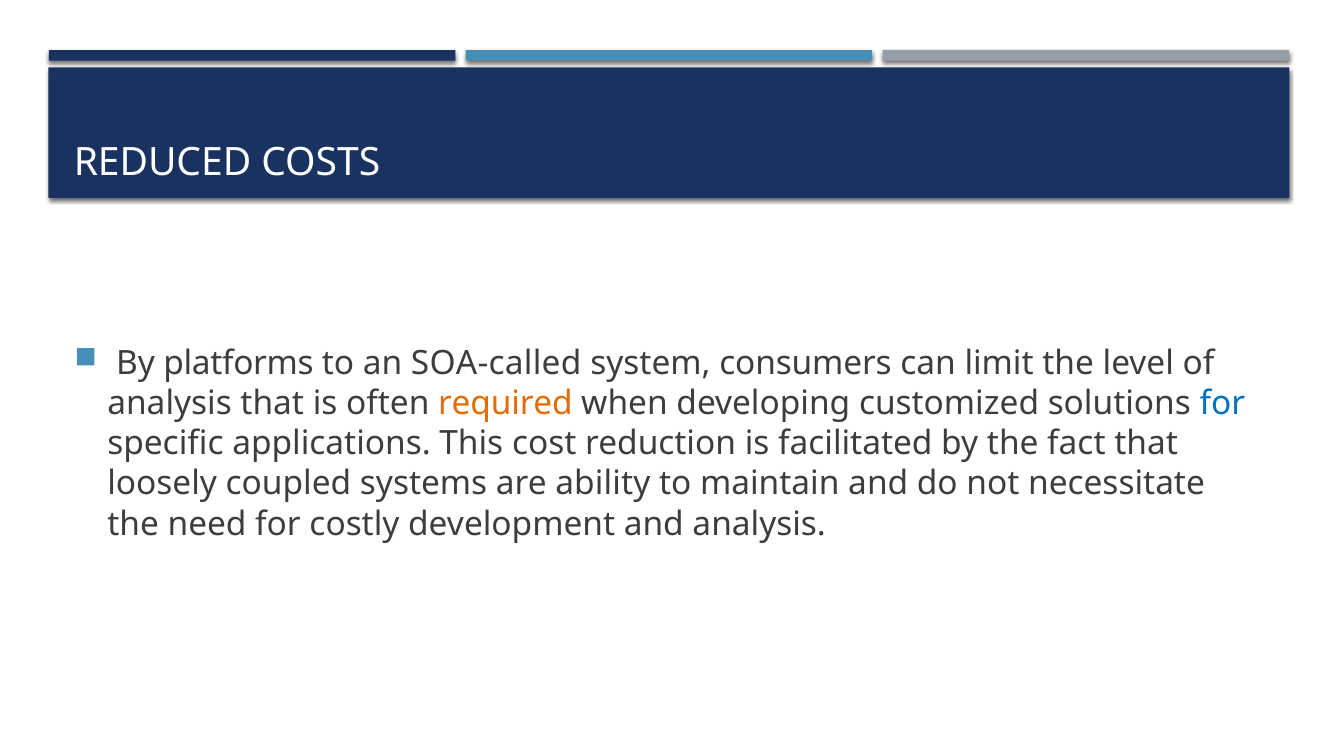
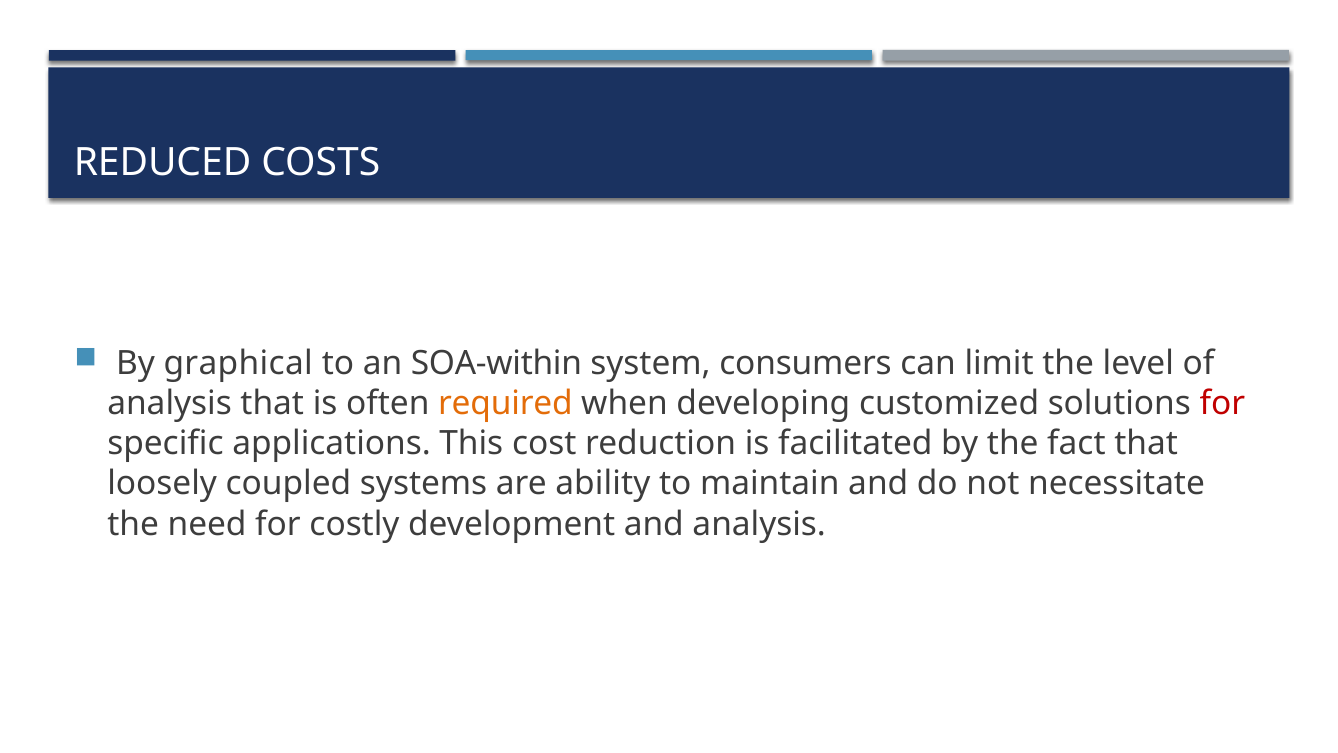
platforms: platforms -> graphical
SOA-called: SOA-called -> SOA-within
for at (1222, 403) colour: blue -> red
